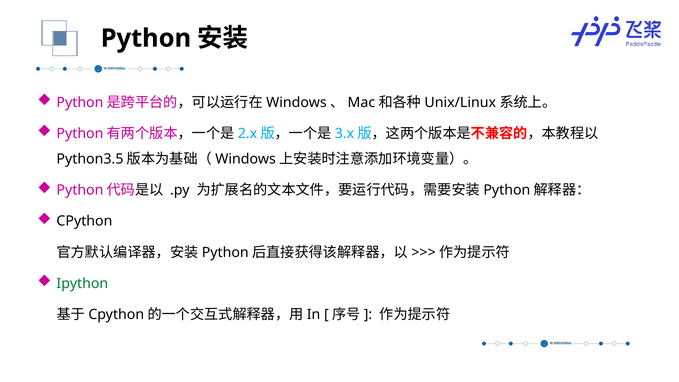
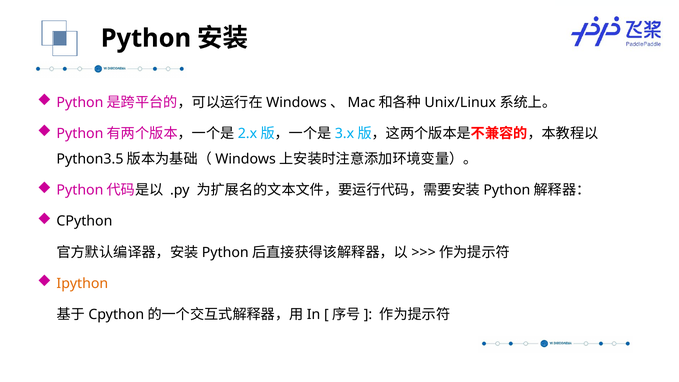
Ipython colour: green -> orange
